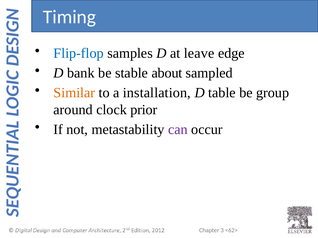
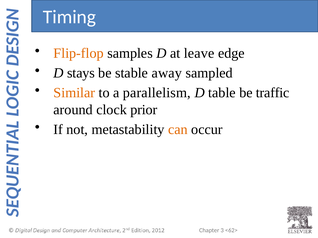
Flip-flop colour: blue -> orange
bank: bank -> stays
about: about -> away
installation: installation -> parallelism
group: group -> traffic
can colour: purple -> orange
